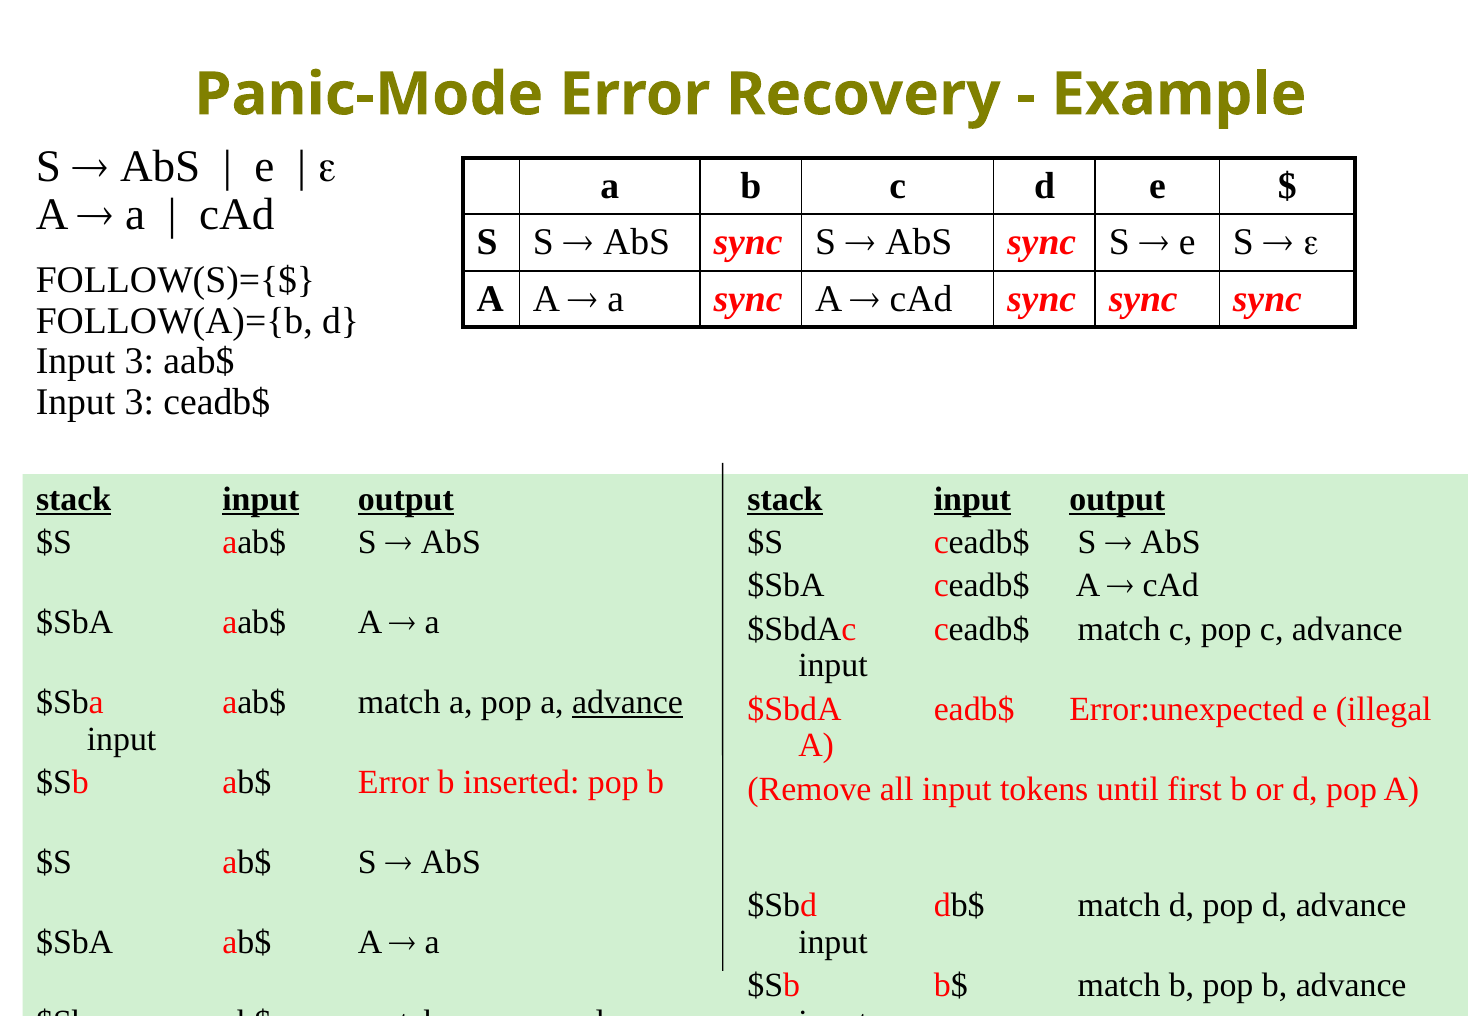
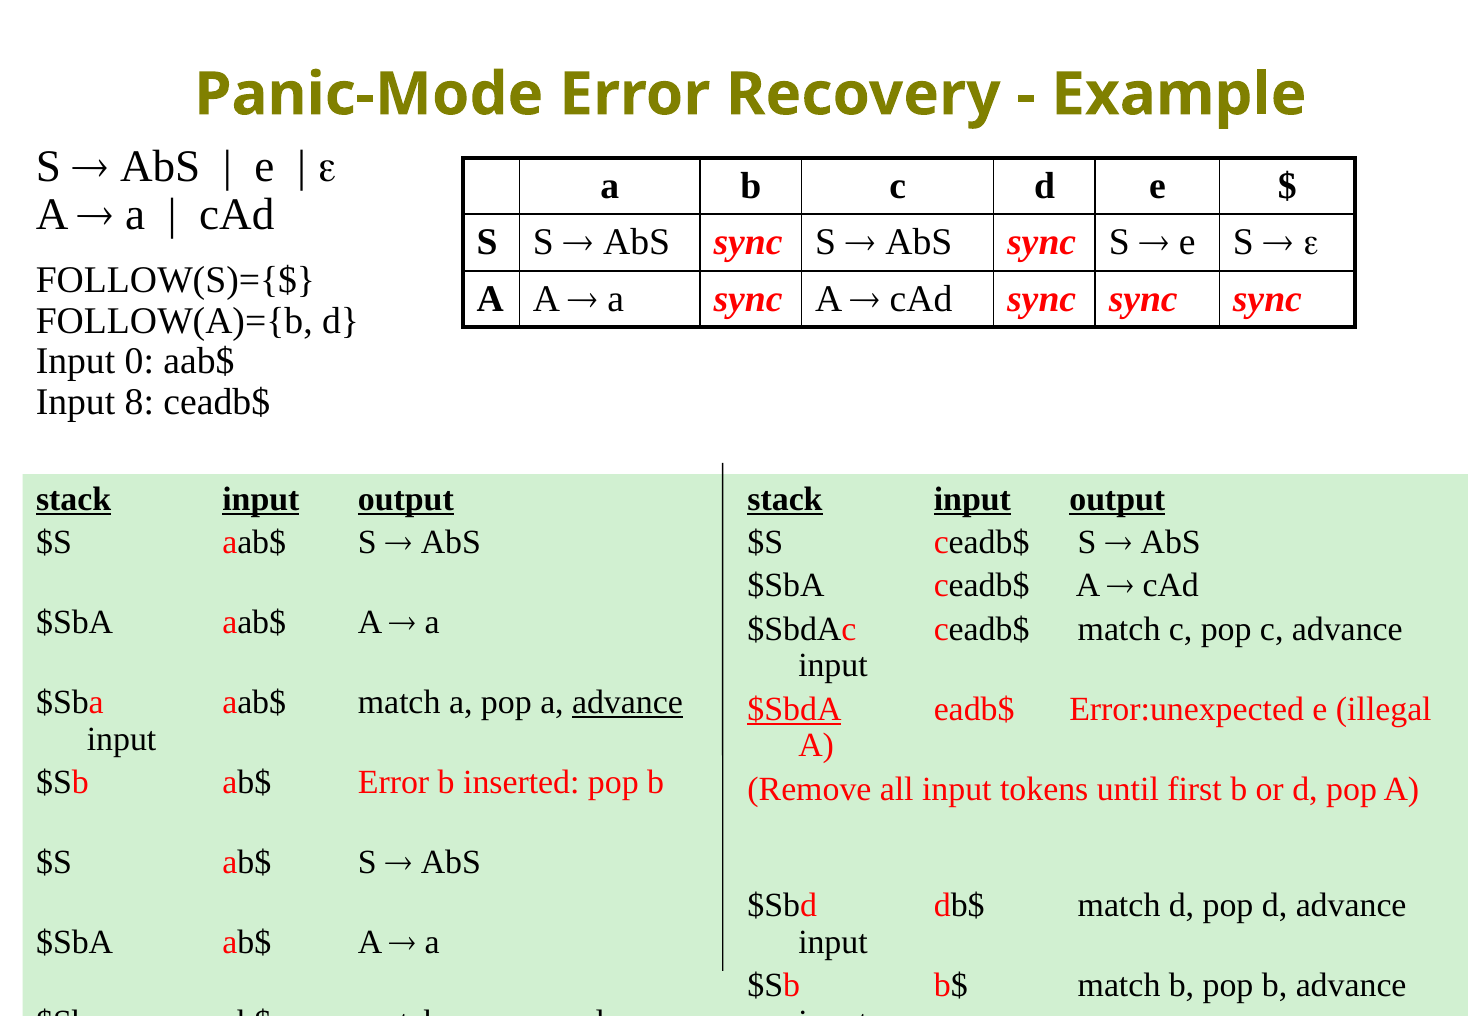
3 at (139, 361): 3 -> 0
3 at (139, 402): 3 -> 8
$SbdA underline: none -> present
